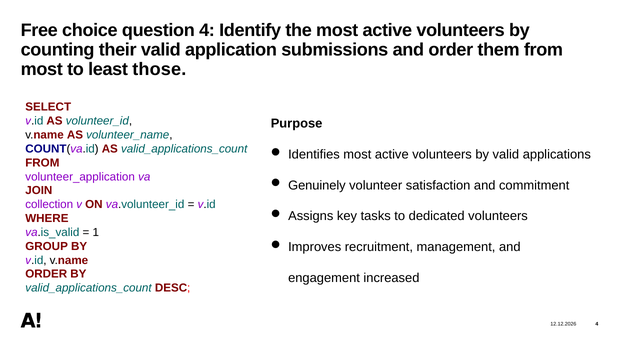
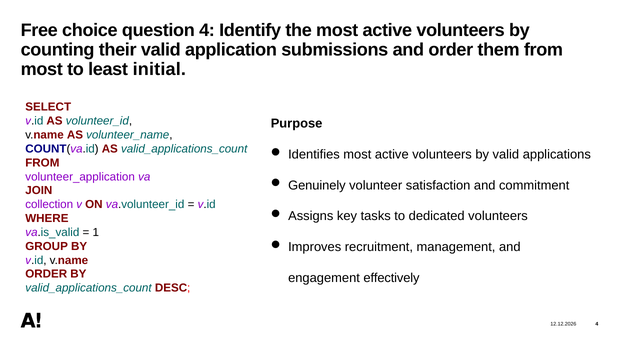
those: those -> initial
increased: increased -> effectively
